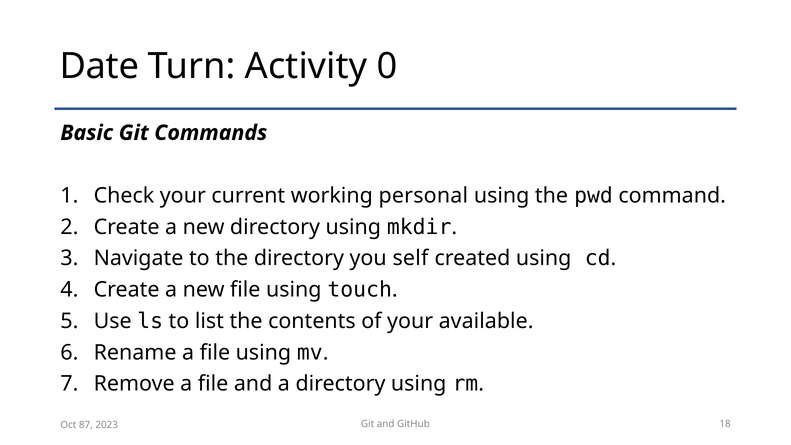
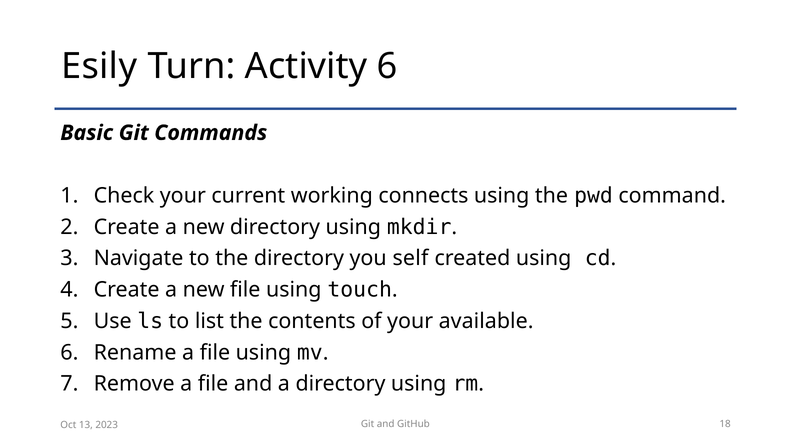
Date: Date -> Esily
Activity 0: 0 -> 6
personal: personal -> connects
87: 87 -> 13
